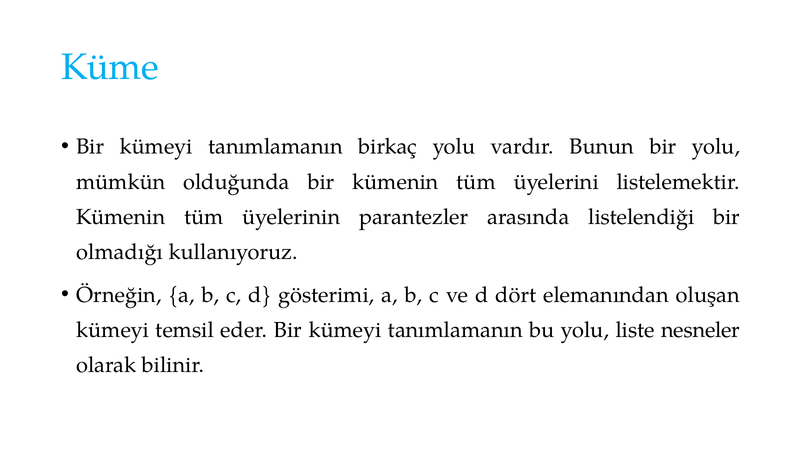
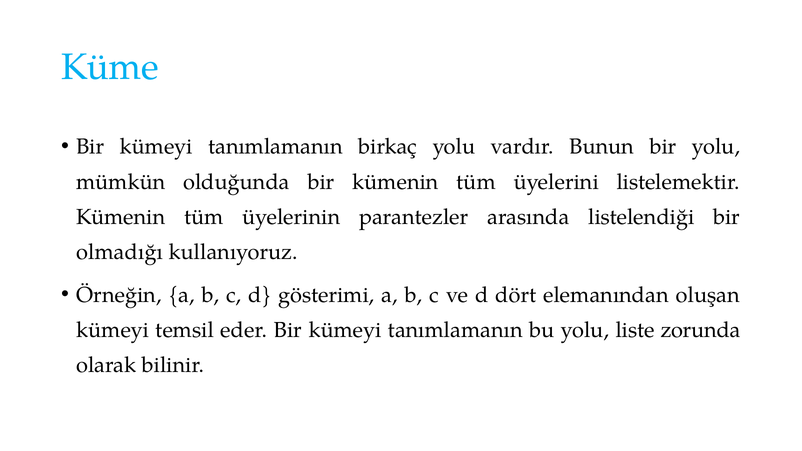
nesneler: nesneler -> zorunda
